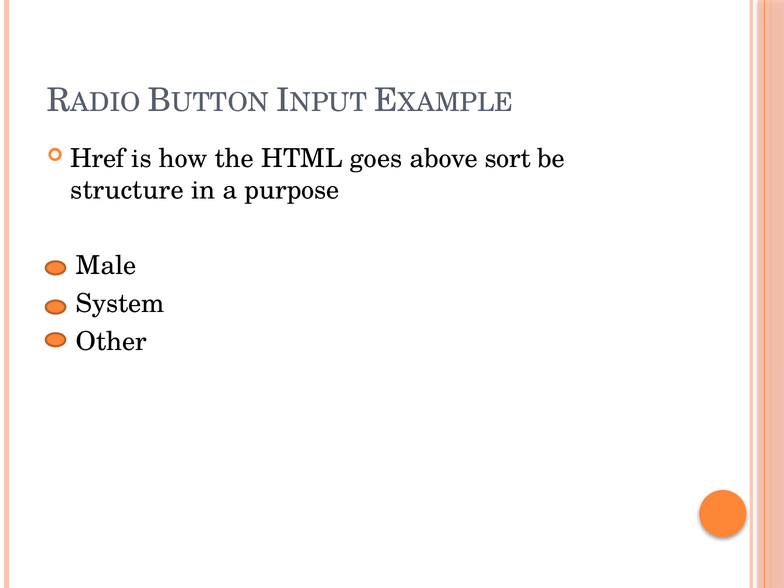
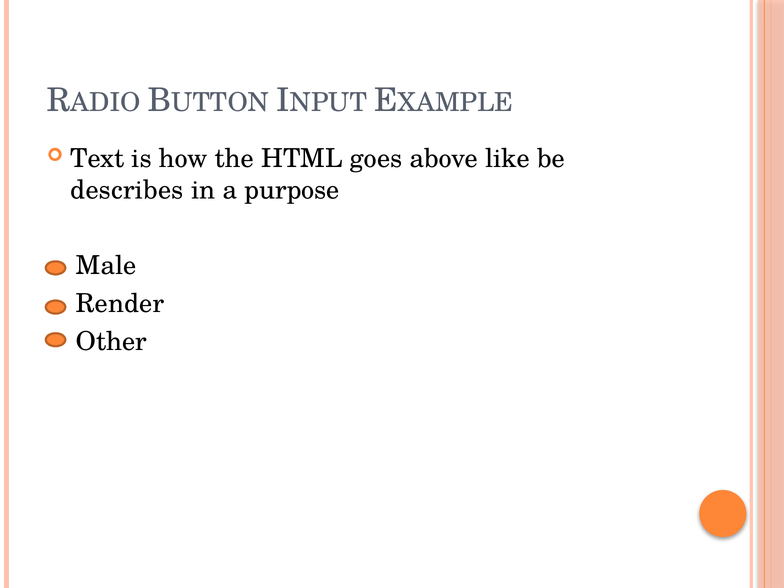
Href: Href -> Text
sort: sort -> like
structure: structure -> describes
System: System -> Render
